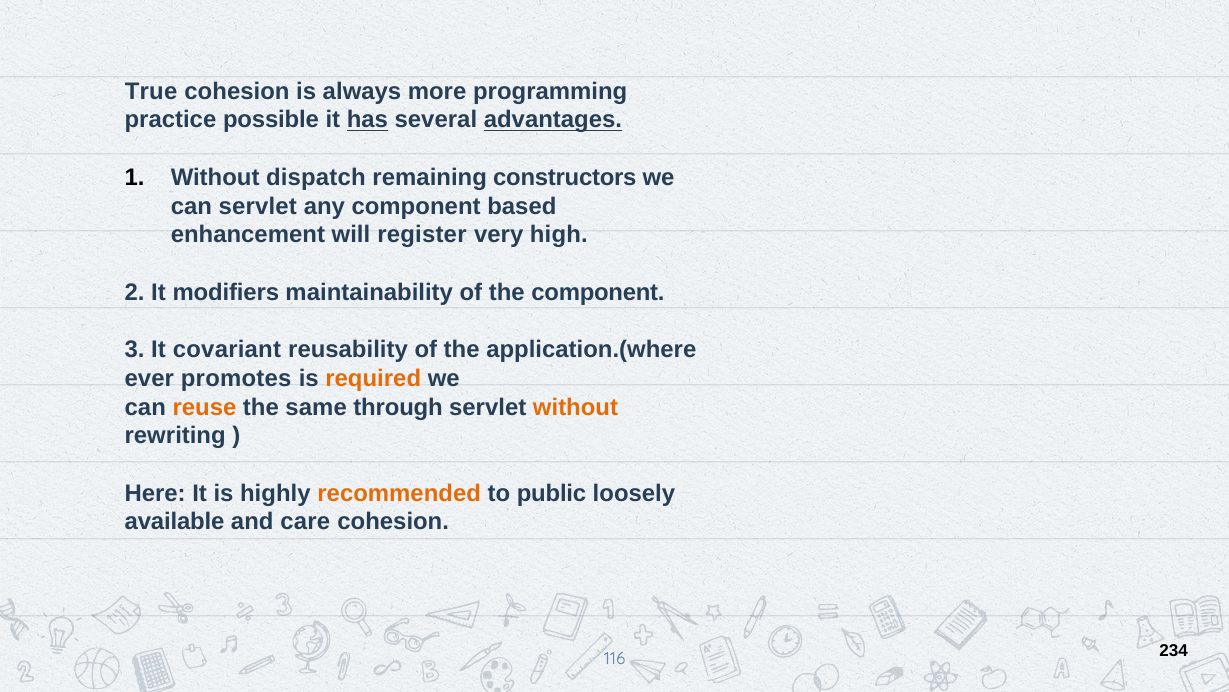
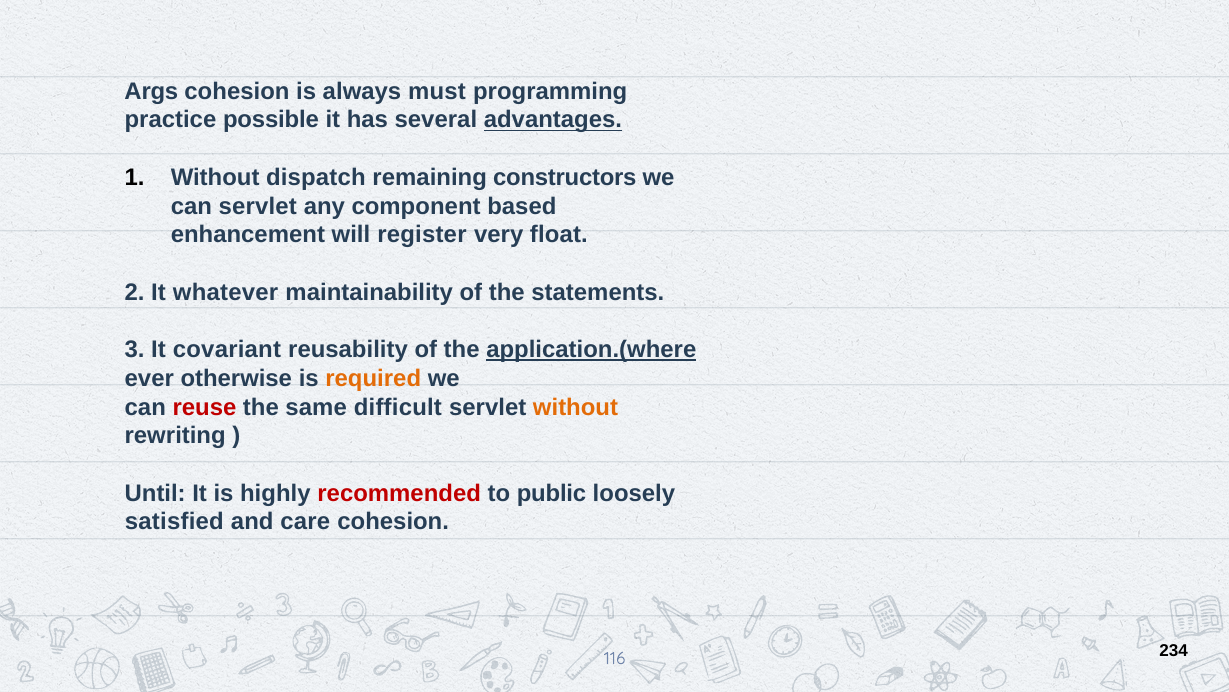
True: True -> Args
more: more -> must
has underline: present -> none
high: high -> float
modifiers: modifiers -> whatever
the component: component -> statements
application.(where underline: none -> present
promotes: promotes -> otherwise
reuse colour: orange -> red
through: through -> difficult
Here: Here -> Until
recommended colour: orange -> red
available: available -> satisfied
